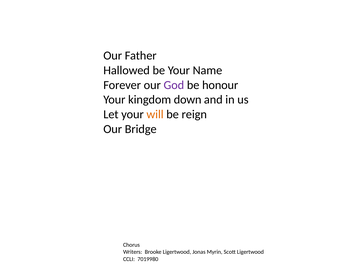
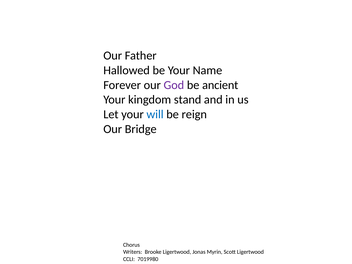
honour: honour -> ancient
down: down -> stand
will colour: orange -> blue
